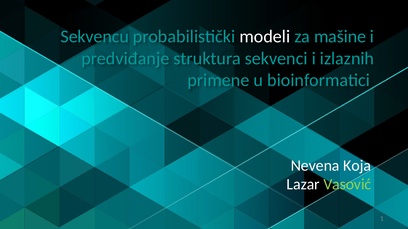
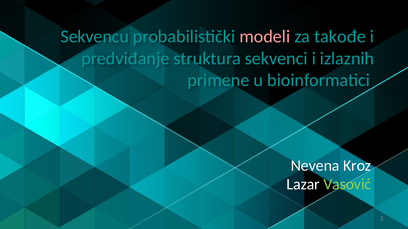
modeli colour: white -> pink
mašine: mašine -> takođe
Koja: Koja -> Kroz
